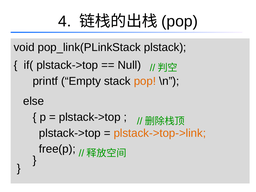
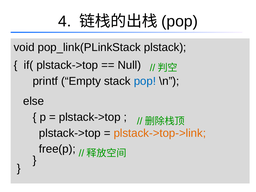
pop at (145, 81) colour: orange -> blue
